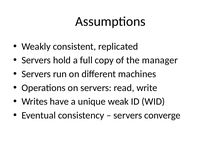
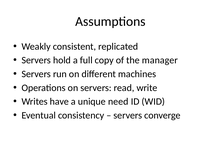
weak: weak -> need
